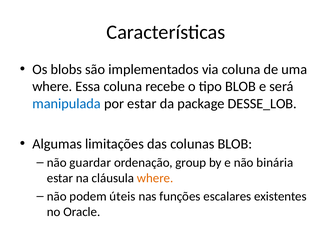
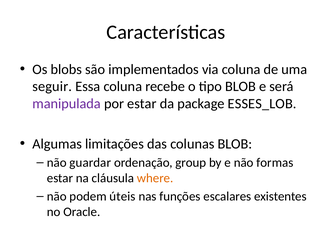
where at (52, 87): where -> seguir
manipulada colour: blue -> purple
DESSE_LOB: DESSE_LOB -> ESSES_LOB
binária: binária -> formas
